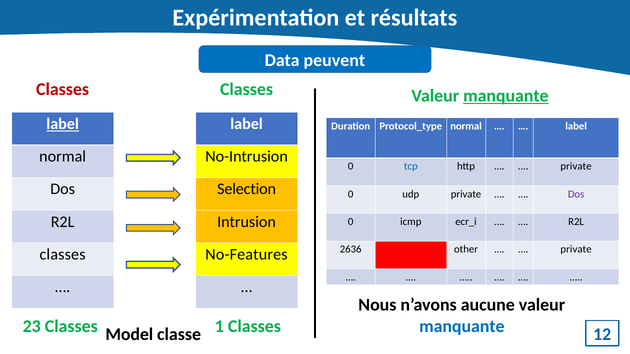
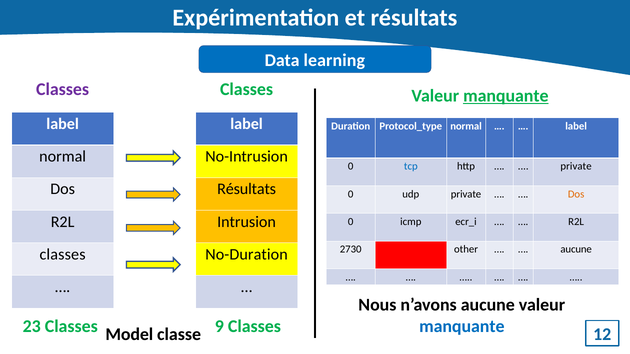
peuvent: peuvent -> learning
Classes at (63, 90) colour: red -> purple
label at (63, 124) underline: present -> none
Selection at (247, 189): Selection -> Résultats
Dos at (576, 194) colour: purple -> orange
2636: 2636 -> 2730
private at (576, 250): private -> aucune
No-Features: No-Features -> No-Duration
1: 1 -> 9
